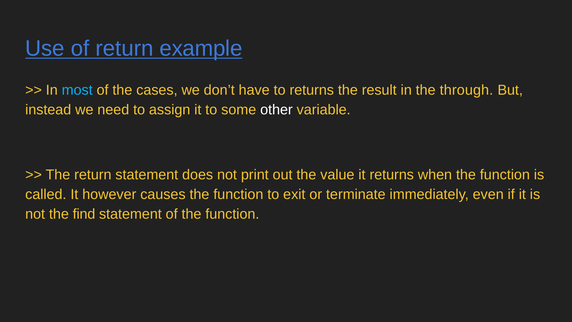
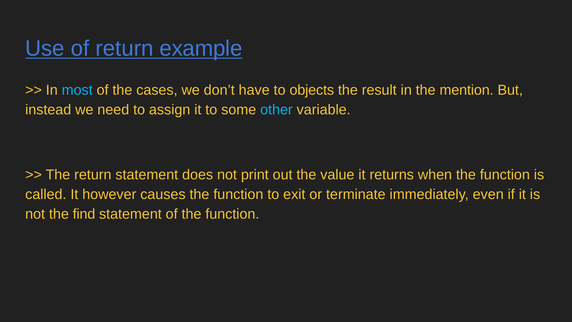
to returns: returns -> objects
through: through -> mention
other colour: white -> light blue
